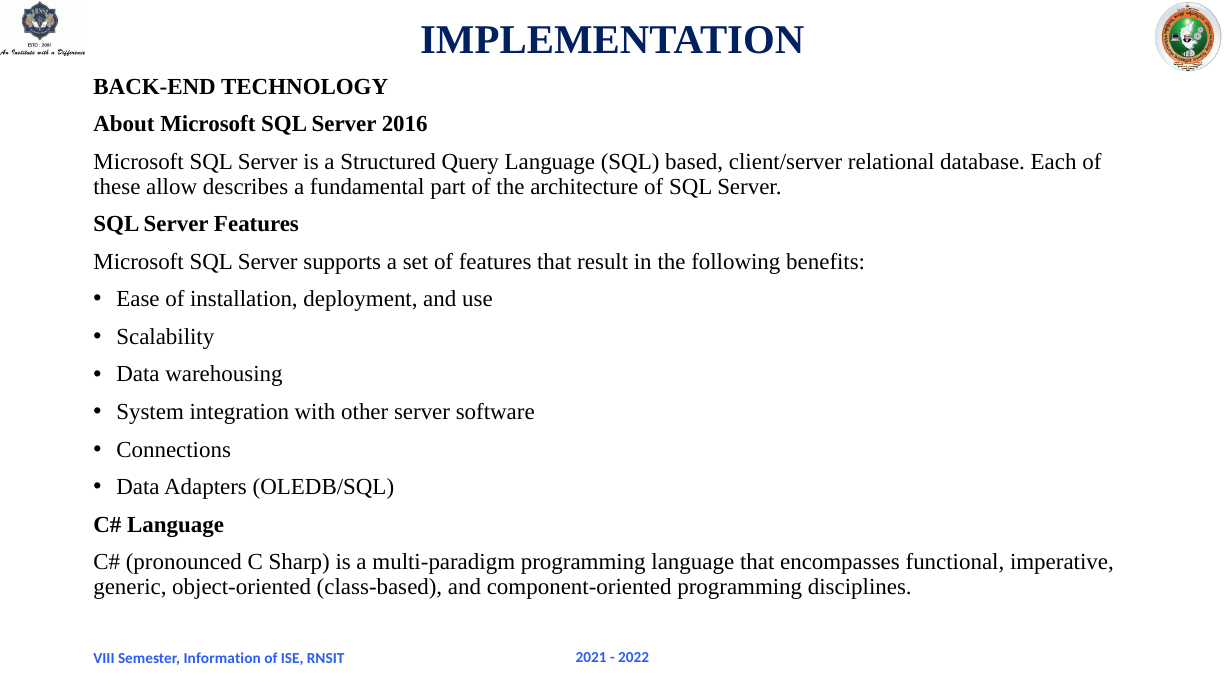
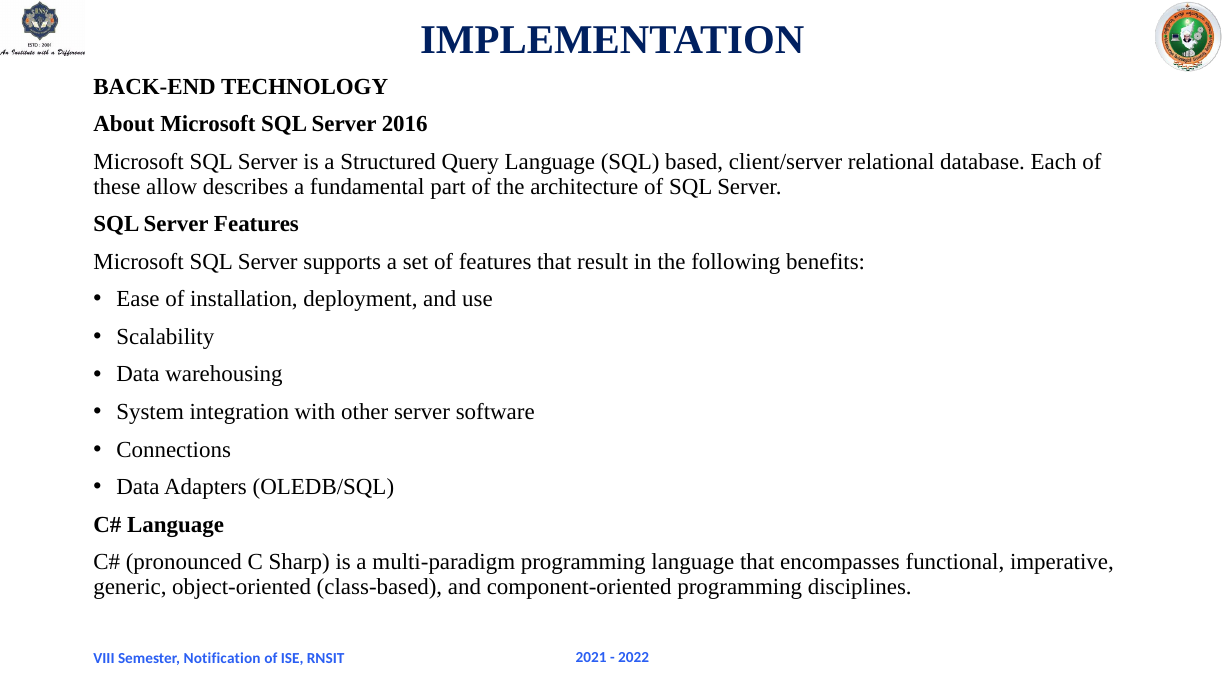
Information: Information -> Notification
